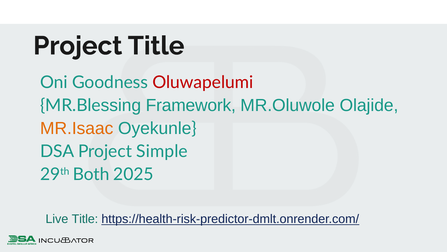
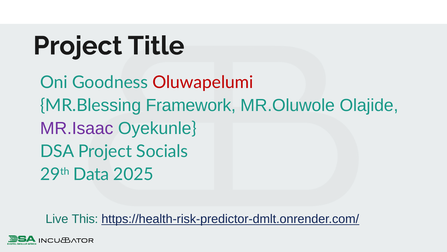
MR.Isaac colour: orange -> purple
Simple: Simple -> Socials
Both: Both -> Data
🌐Live Title: Title -> This
